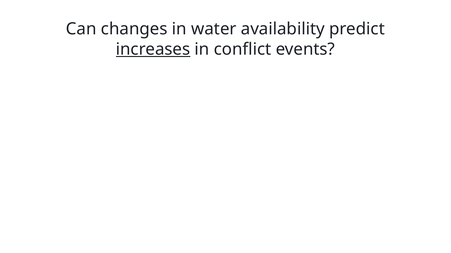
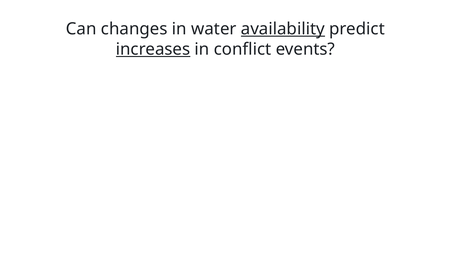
availability underline: none -> present
